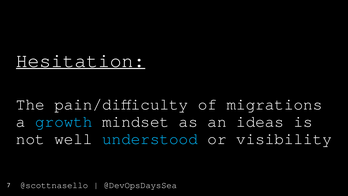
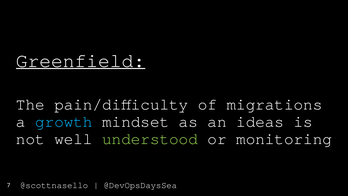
Hesitation: Hesitation -> Greenfield
understood colour: light blue -> light green
visibility: visibility -> monitoring
